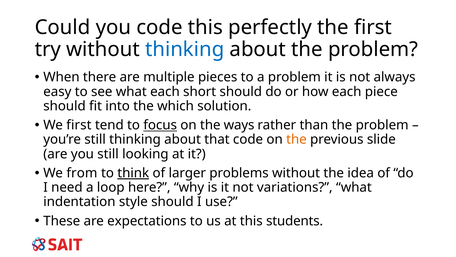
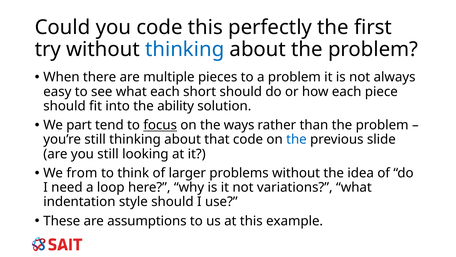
which: which -> ability
We first: first -> part
the at (296, 139) colour: orange -> blue
think underline: present -> none
expectations: expectations -> assumptions
students: students -> example
